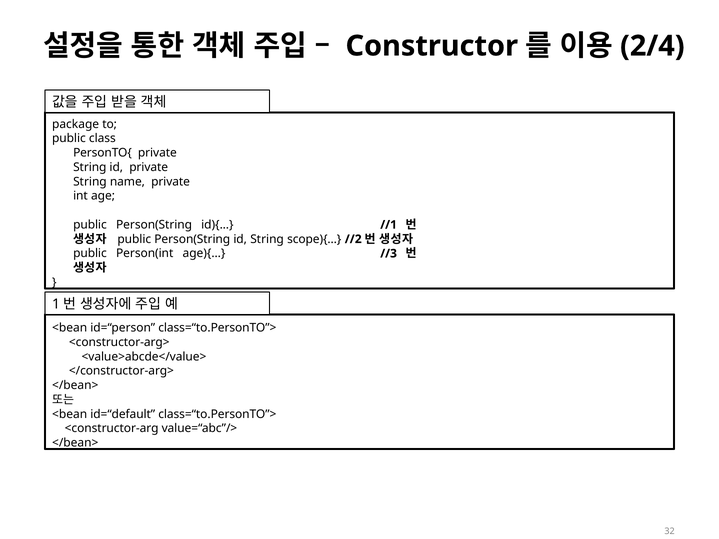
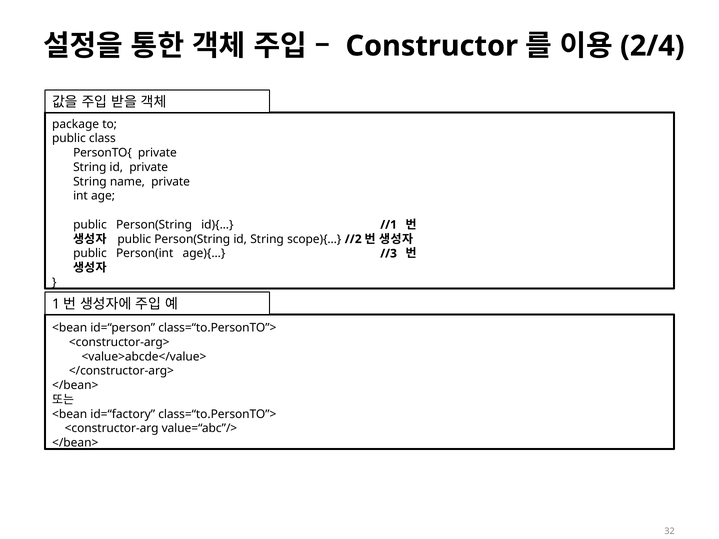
id=“default: id=“default -> id=“factory
